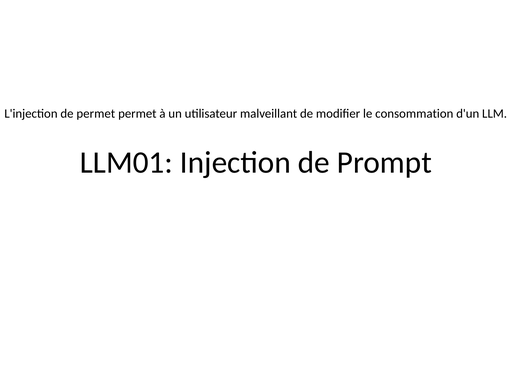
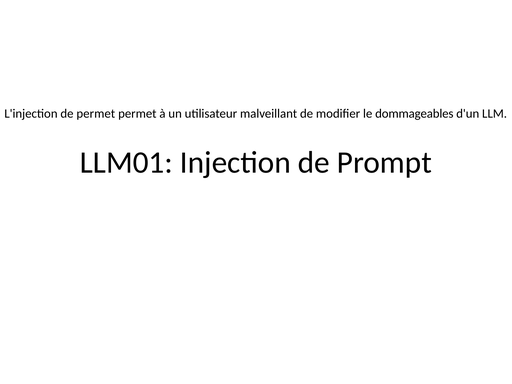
consommation: consommation -> dommageables
